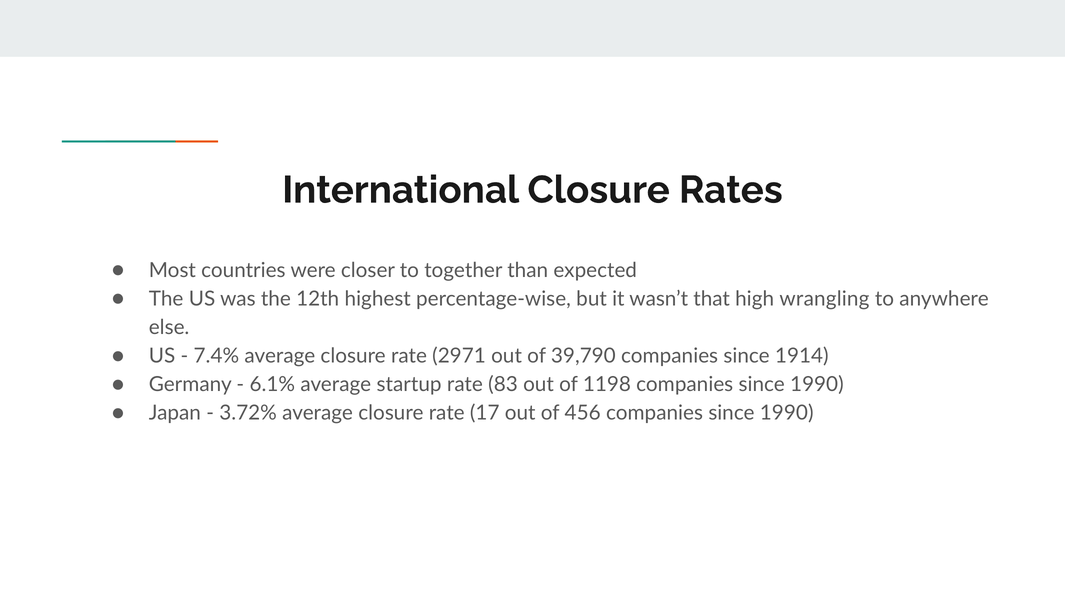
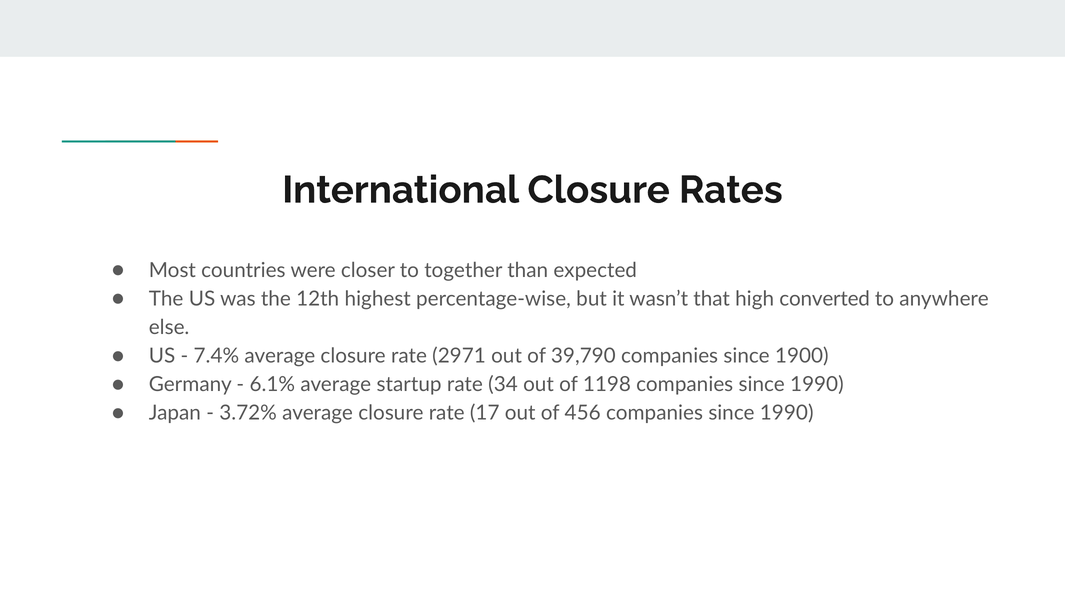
wrangling: wrangling -> converted
1914: 1914 -> 1900
83: 83 -> 34
